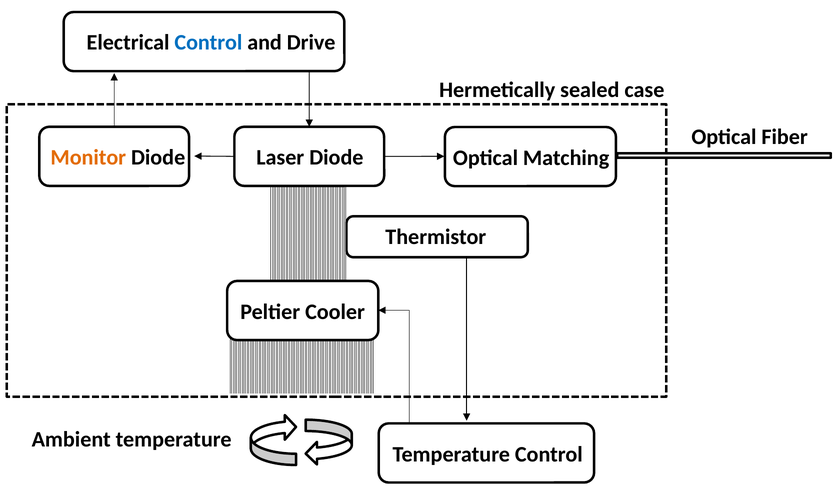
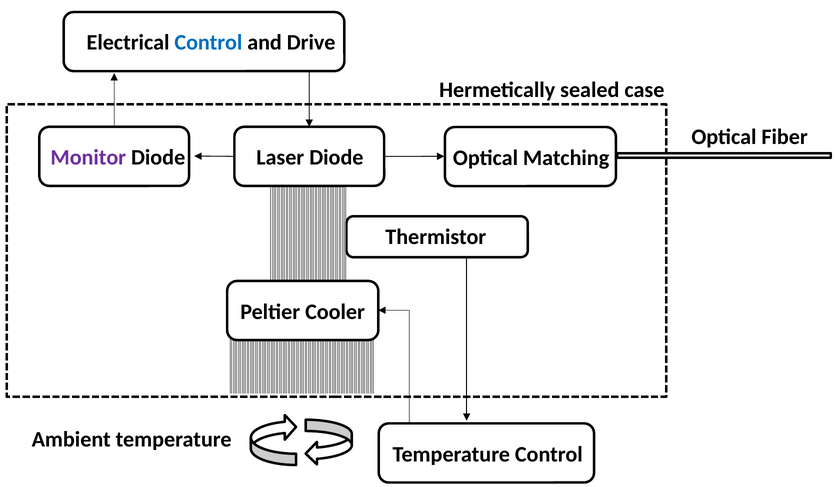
Monitor colour: orange -> purple
